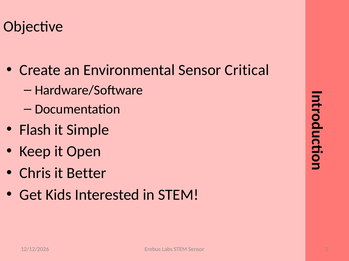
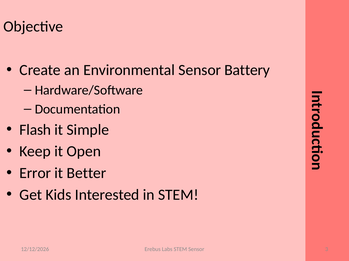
Critical: Critical -> Battery
Chris: Chris -> Error
